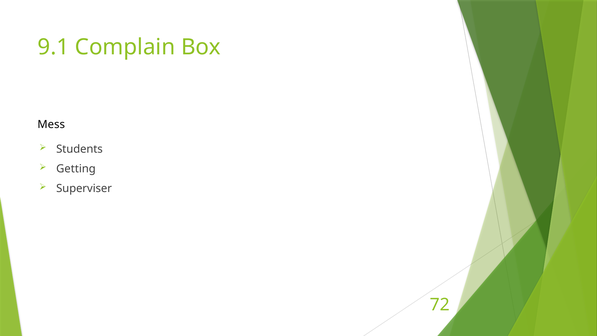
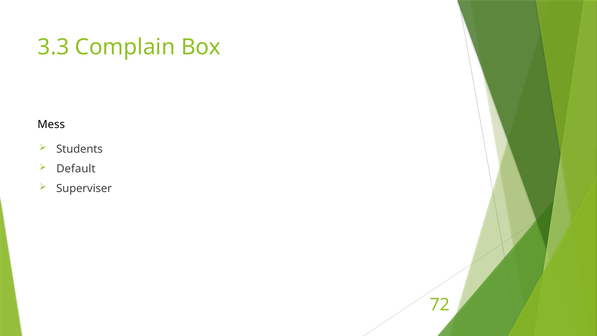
9.1: 9.1 -> 3.3
Getting: Getting -> Default
